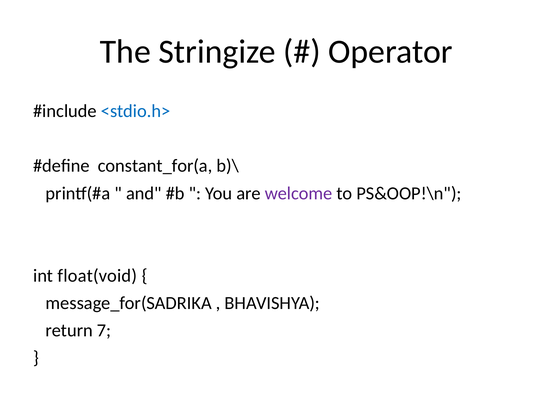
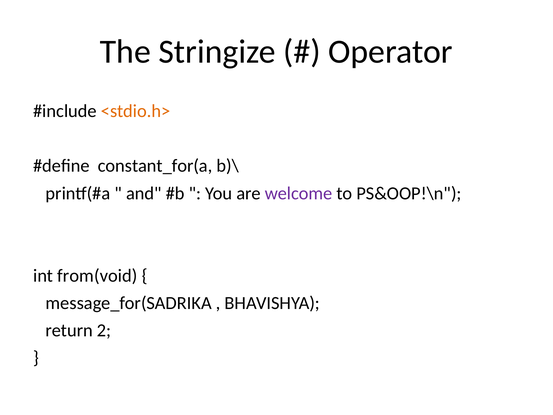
<stdio.h> colour: blue -> orange
float(void: float(void -> from(void
7: 7 -> 2
